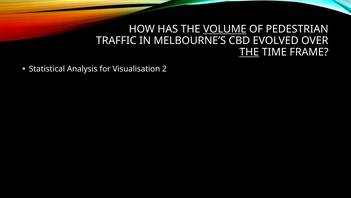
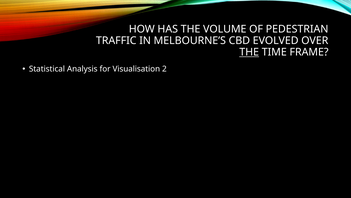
VOLUME underline: present -> none
